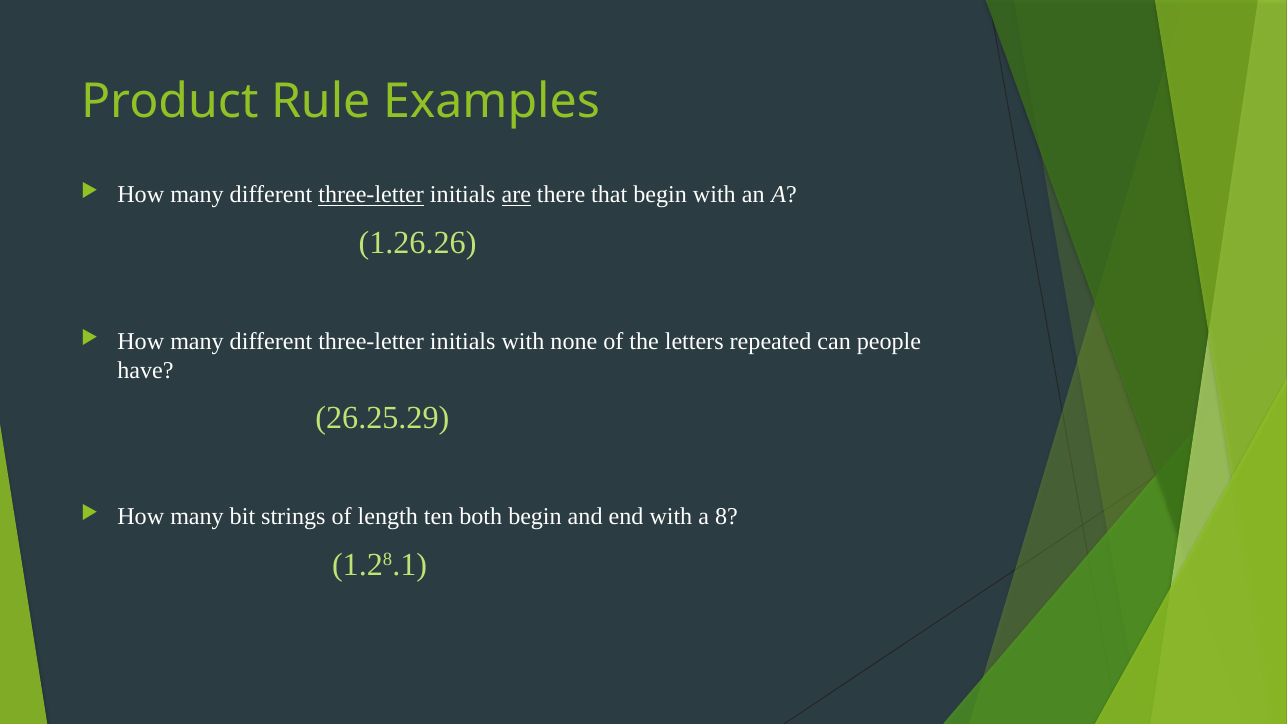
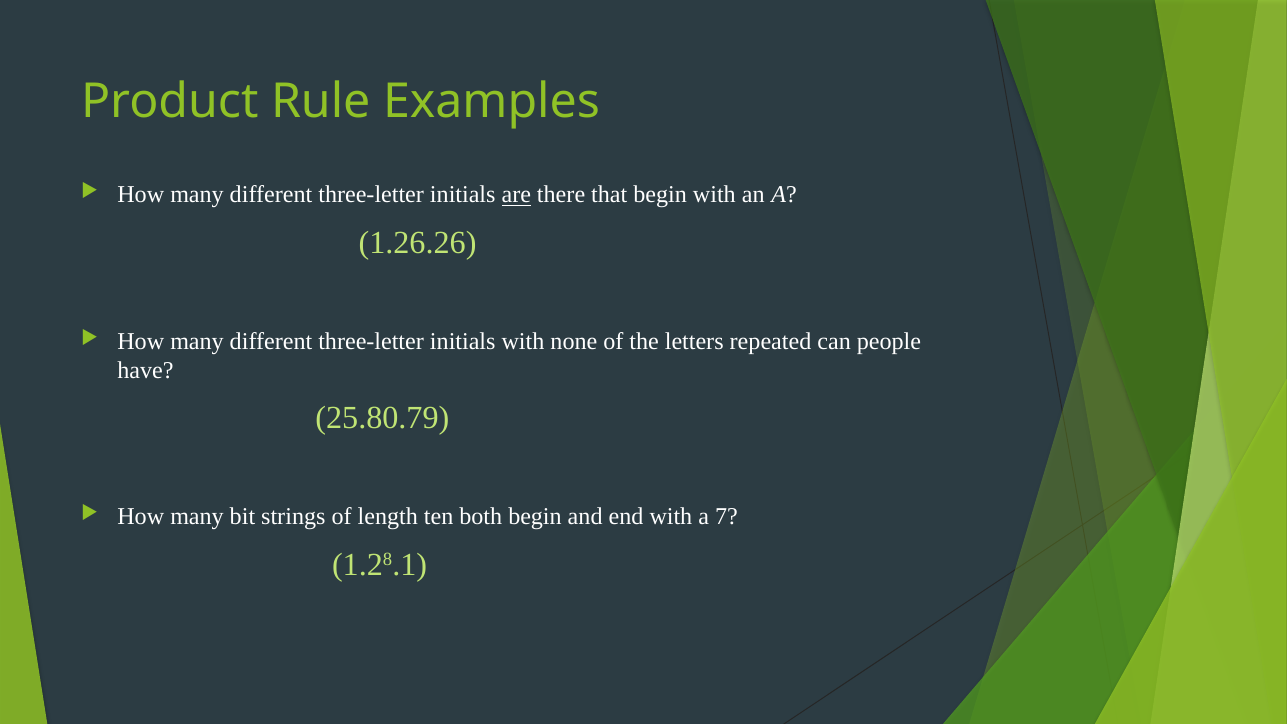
three-letter at (371, 195) underline: present -> none
26.25.29: 26.25.29 -> 25.80.79
8: 8 -> 7
